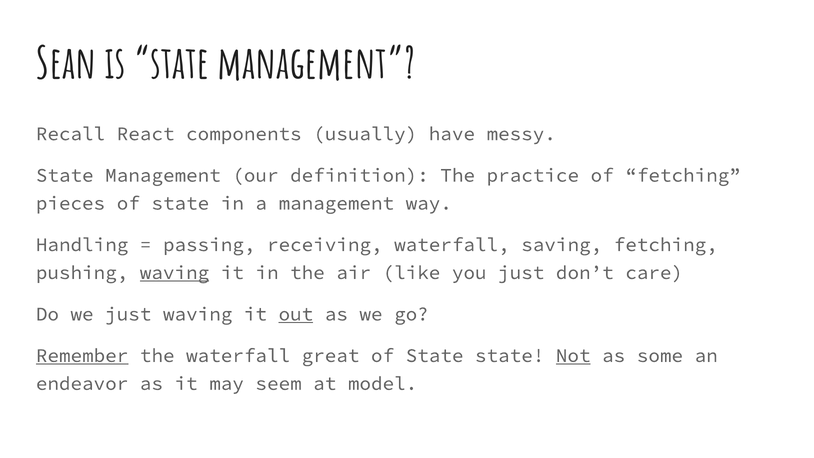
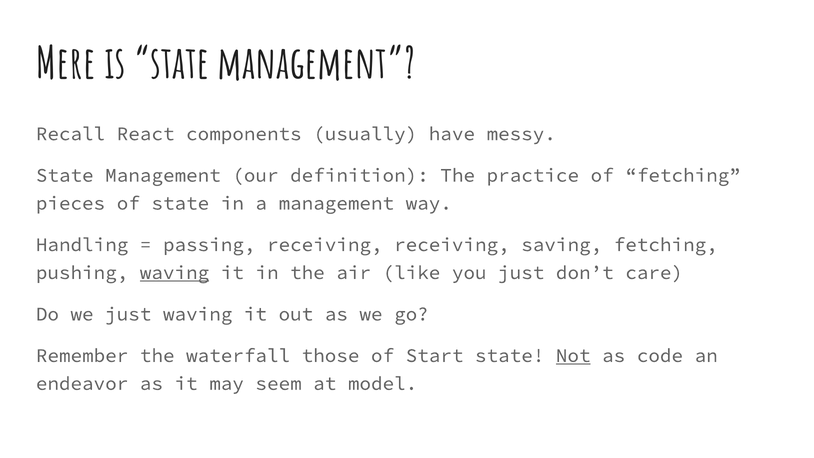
Sean: Sean -> Mere
receiving waterfall: waterfall -> receiving
out underline: present -> none
Remember underline: present -> none
great: great -> those
State at (435, 356): State -> Start
some: some -> code
